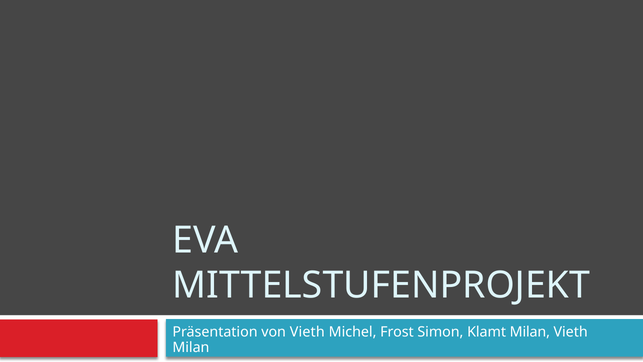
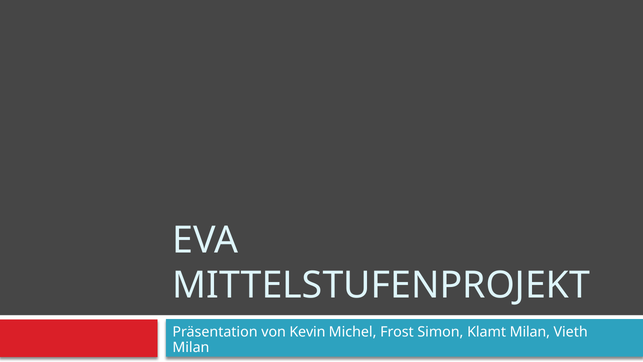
von Vieth: Vieth -> Kevin
